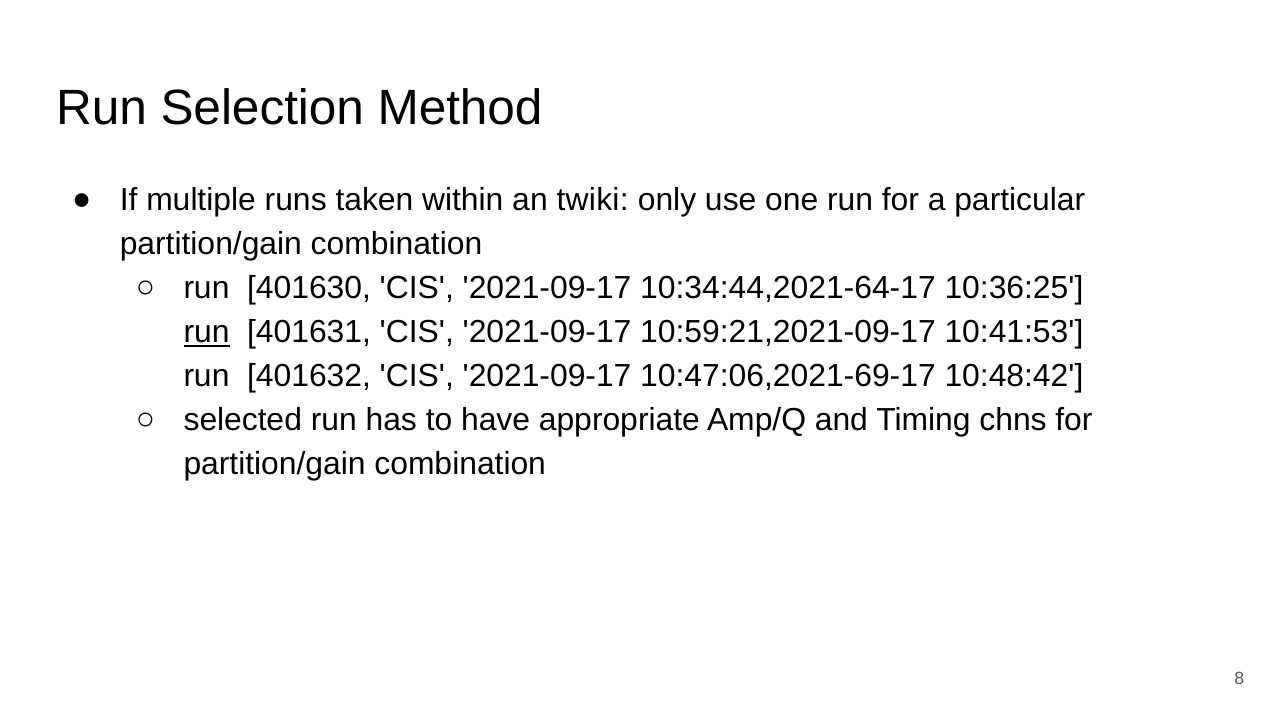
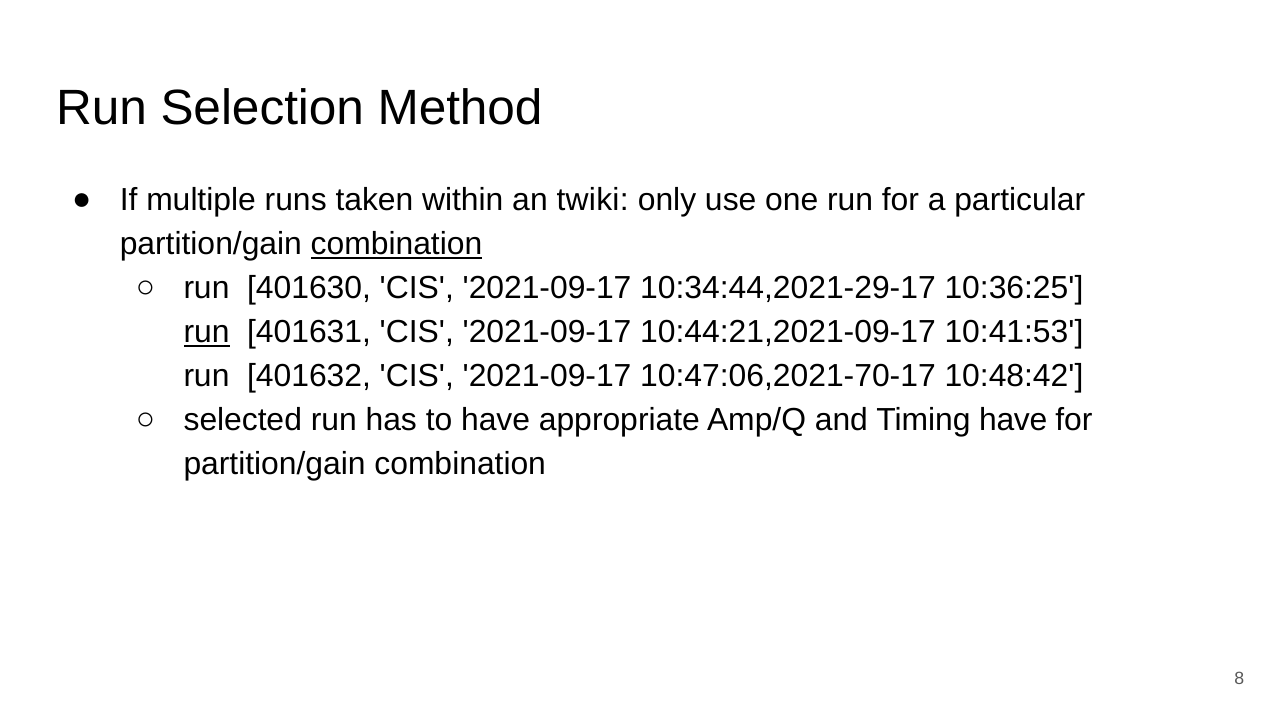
combination at (396, 244) underline: none -> present
10:34:44,2021-64-17: 10:34:44,2021-64-17 -> 10:34:44,2021-29-17
10:59:21,2021-09-17: 10:59:21,2021-09-17 -> 10:44:21,2021-09-17
10:47:06,2021-69-17: 10:47:06,2021-69-17 -> 10:47:06,2021-70-17
Timing chns: chns -> have
